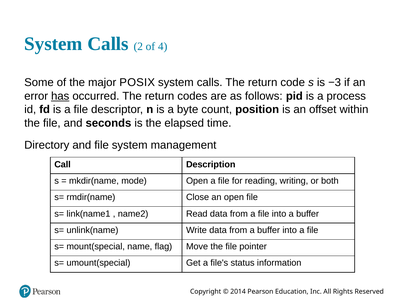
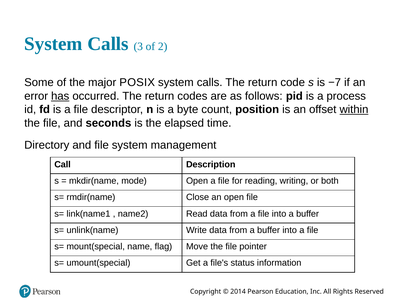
2: 2 -> 3
4: 4 -> 2
−3: −3 -> −7
within underline: none -> present
